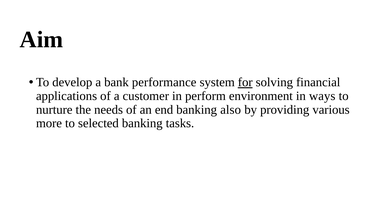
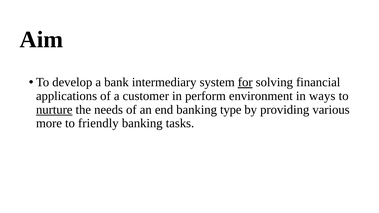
performance: performance -> intermediary
nurture underline: none -> present
also: also -> type
selected: selected -> friendly
